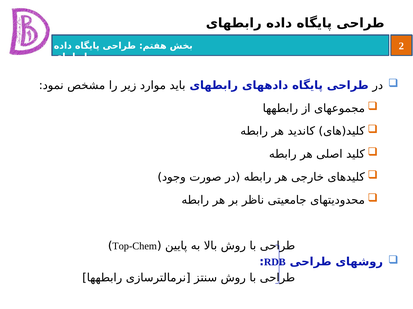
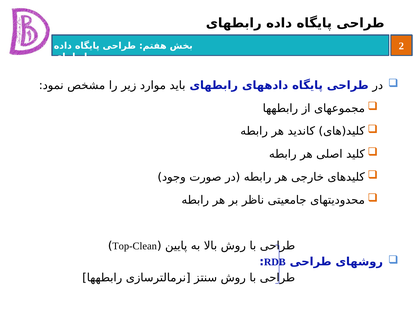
Top-Chem: Top-Chem -> Top-Clean
